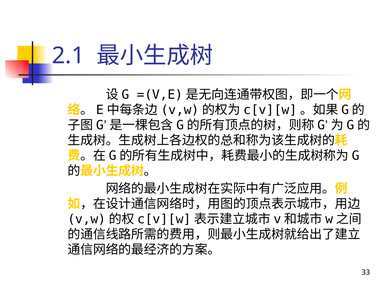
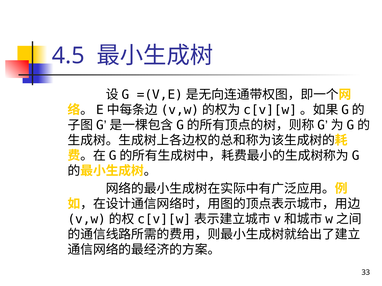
2.1: 2.1 -> 4.5
